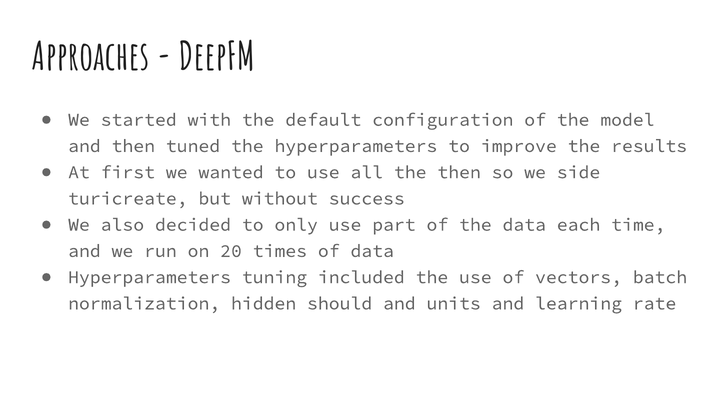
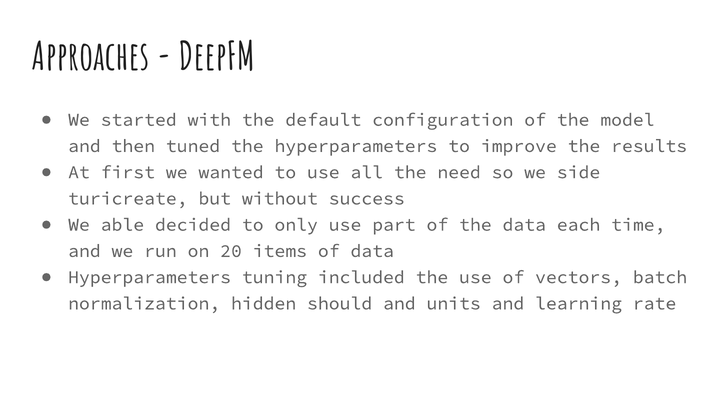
the then: then -> need
also: also -> able
times: times -> items
